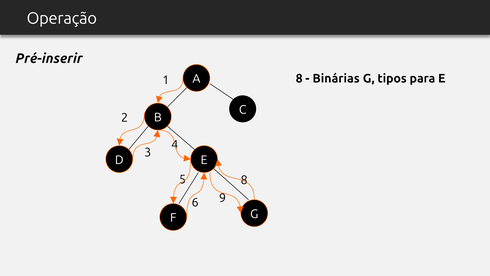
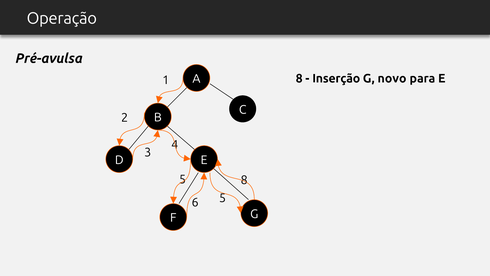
Pré-inserir: Pré-inserir -> Pré-avulsa
Binárias: Binárias -> Inserção
tipos: tipos -> novo
6 9: 9 -> 5
